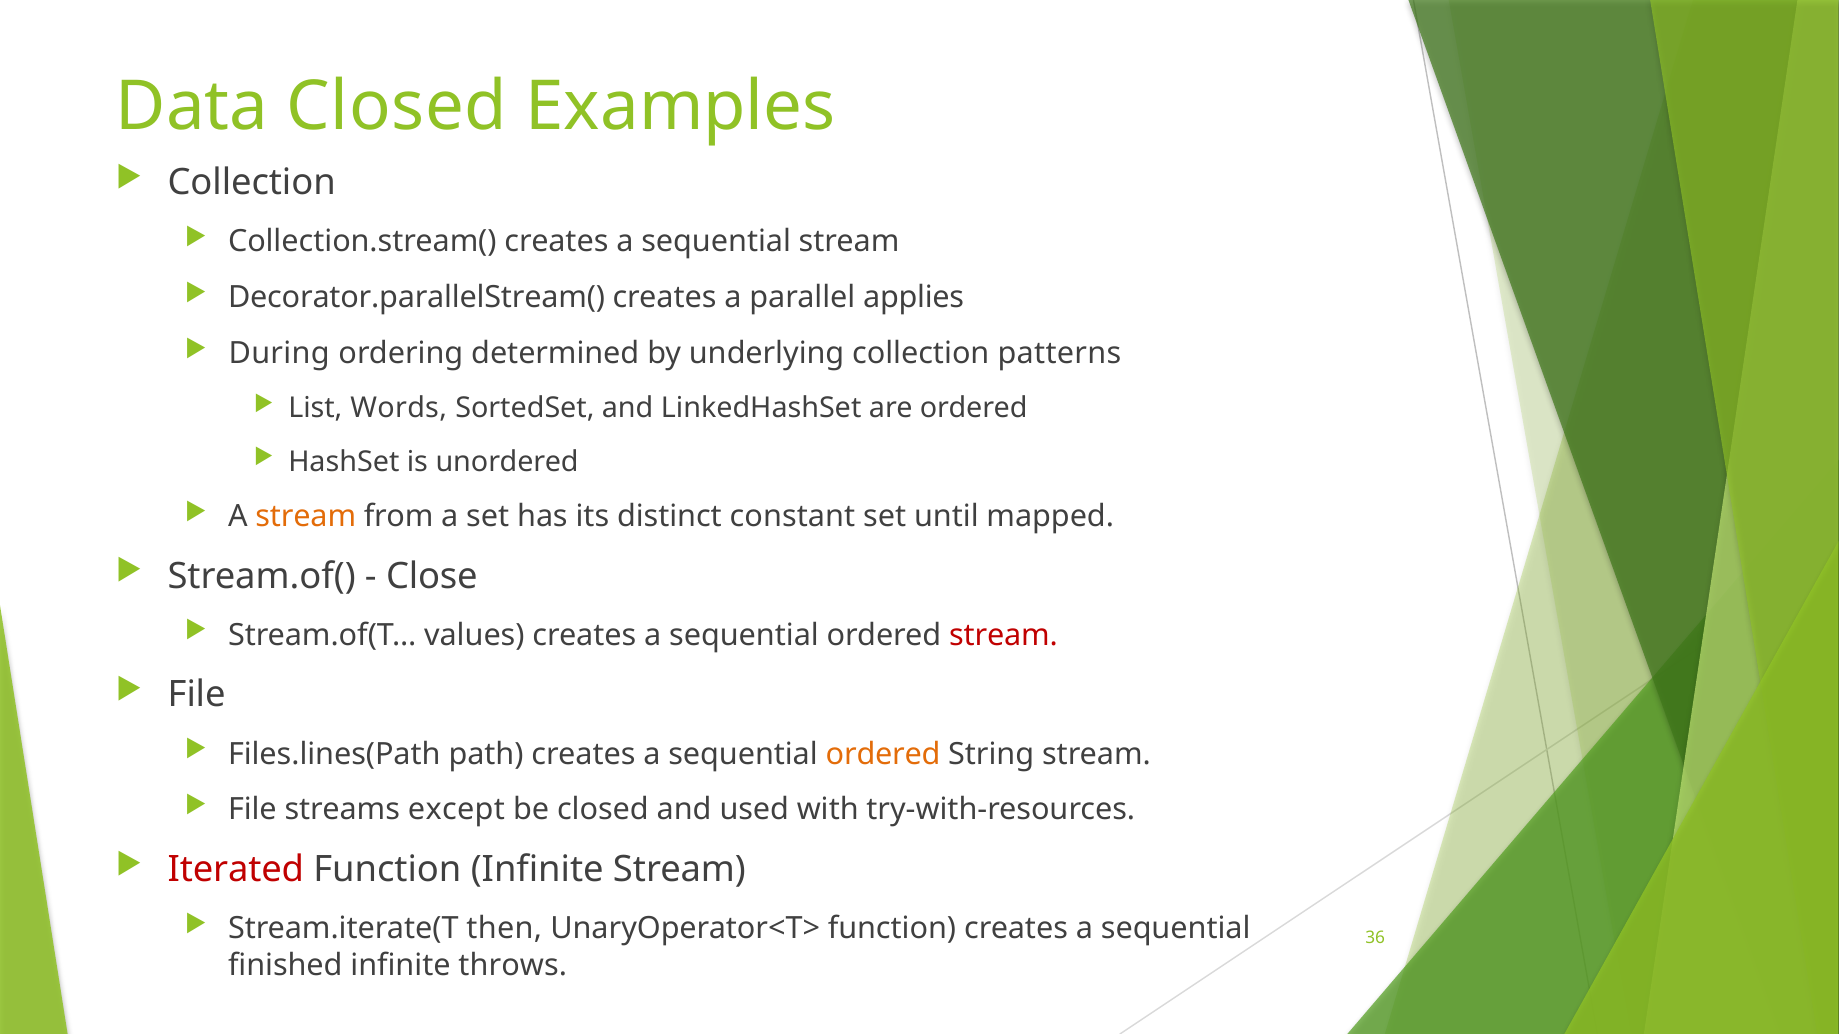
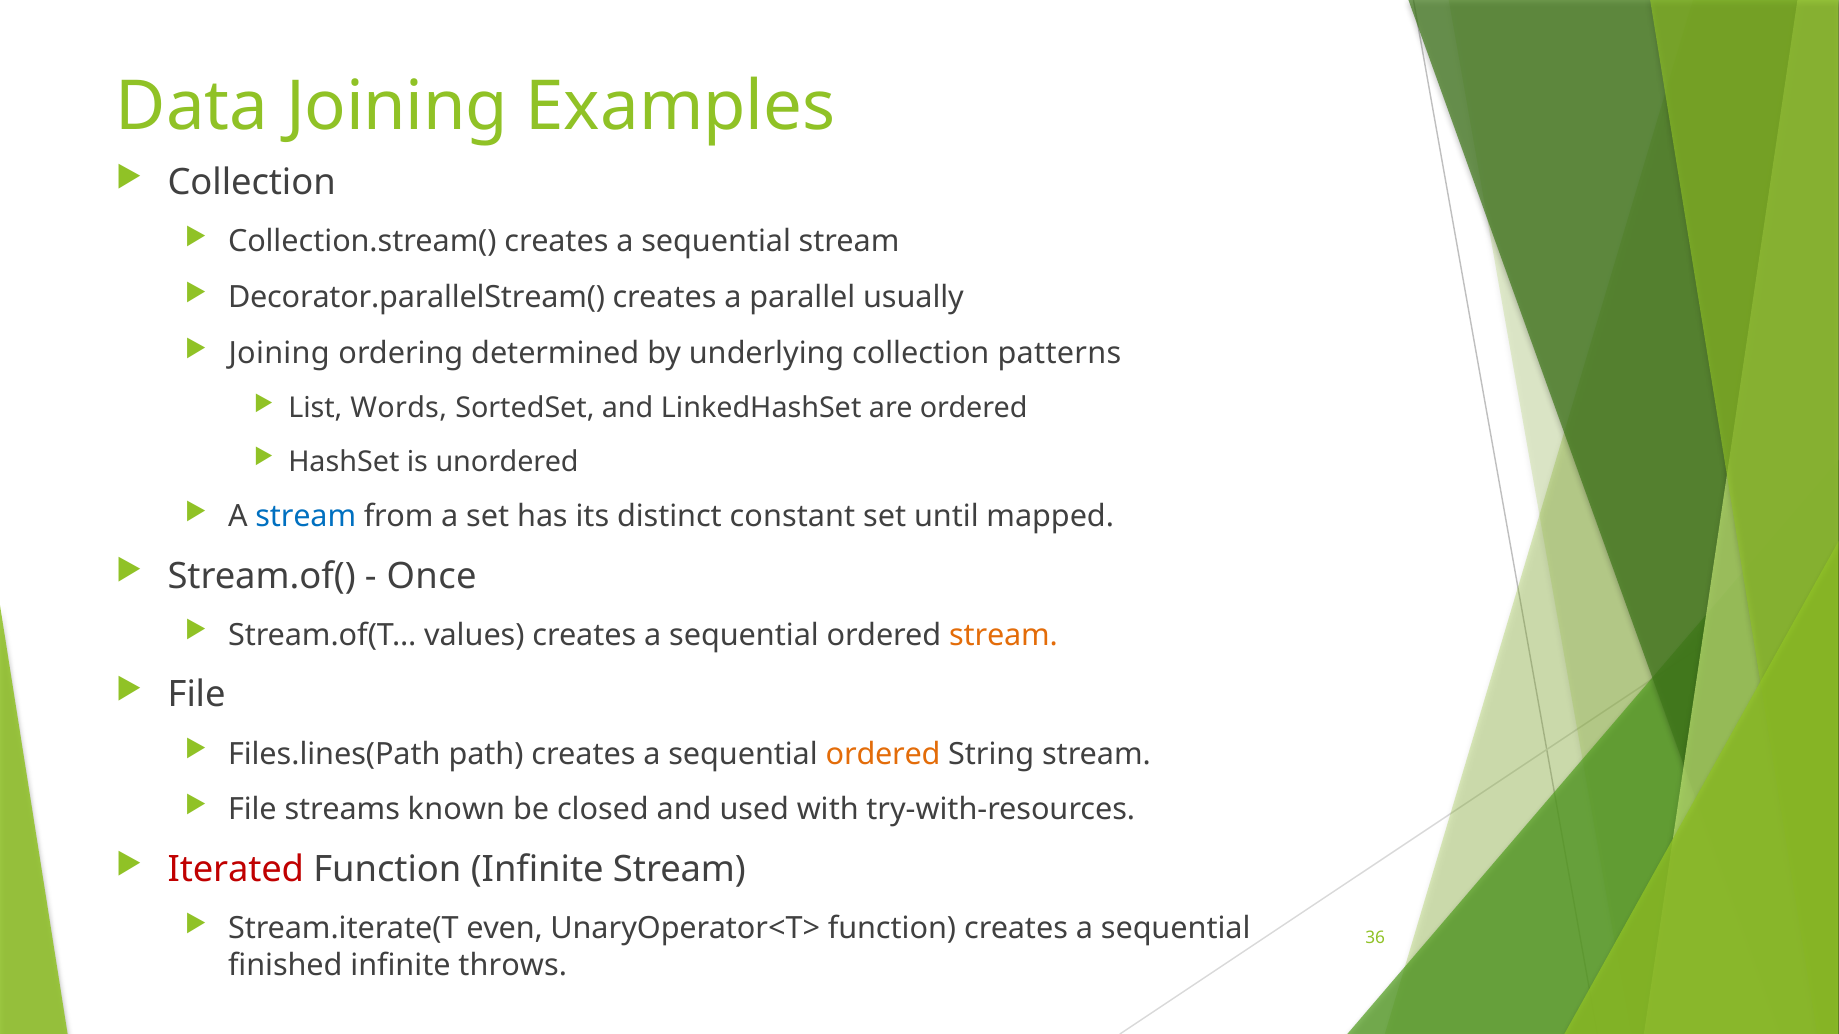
Data Closed: Closed -> Joining
applies: applies -> usually
During at (279, 353): During -> Joining
stream at (306, 517) colour: orange -> blue
Close: Close -> Once
stream at (1004, 635) colour: red -> orange
except: except -> known
then: then -> even
